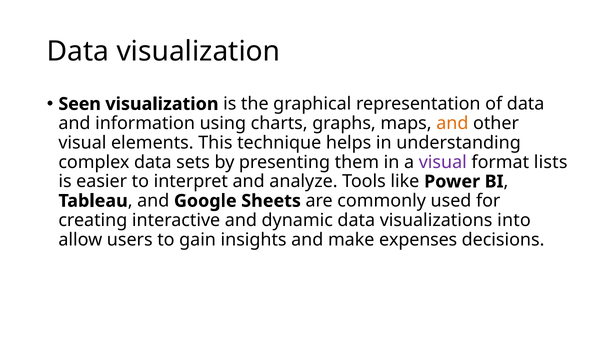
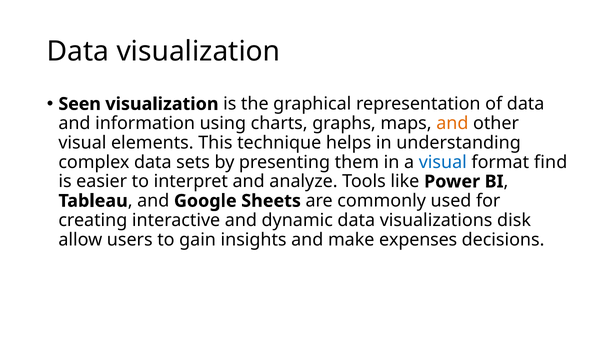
visual at (443, 162) colour: purple -> blue
lists: lists -> find
into: into -> disk
